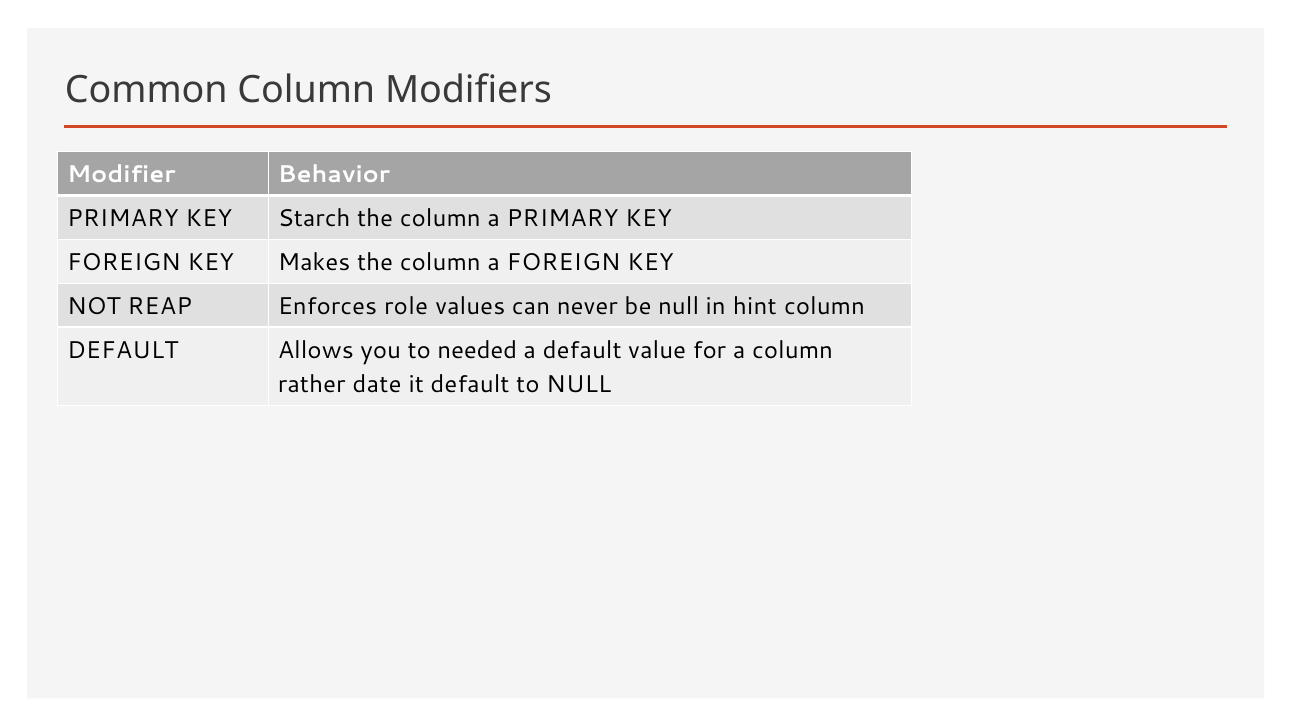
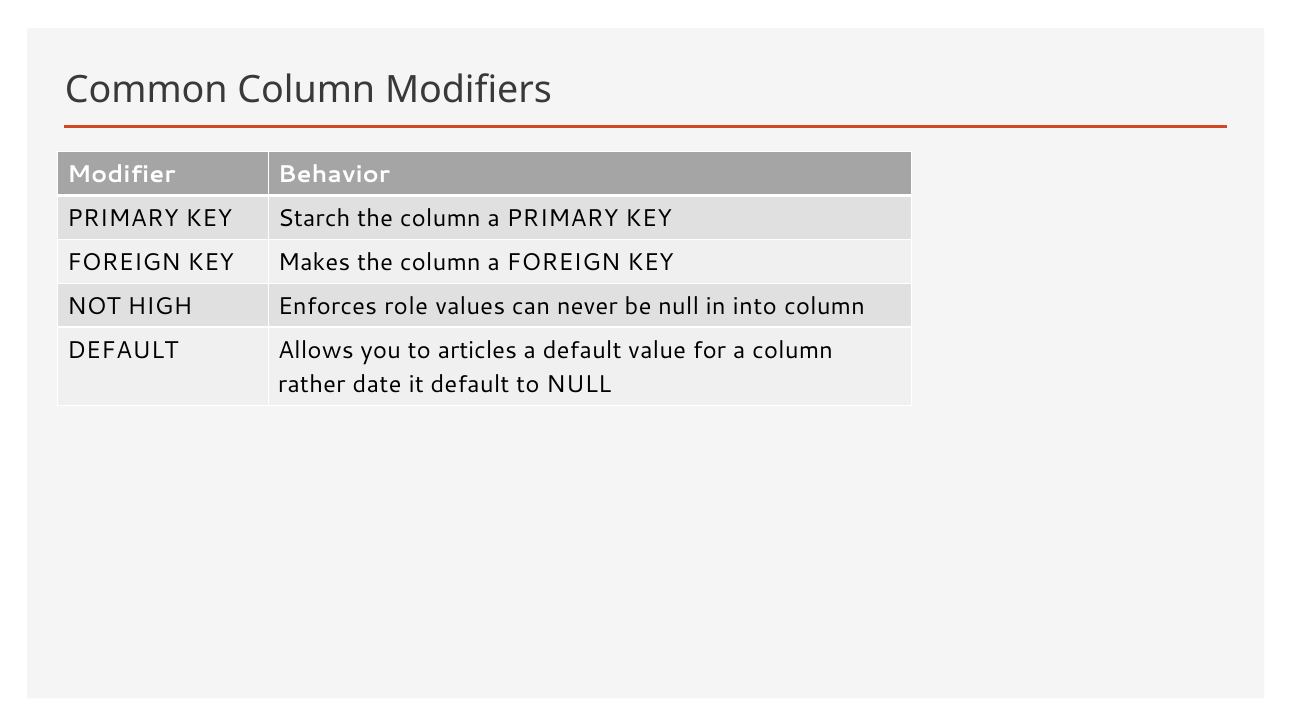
REAP: REAP -> HIGH
hint: hint -> into
needed: needed -> articles
